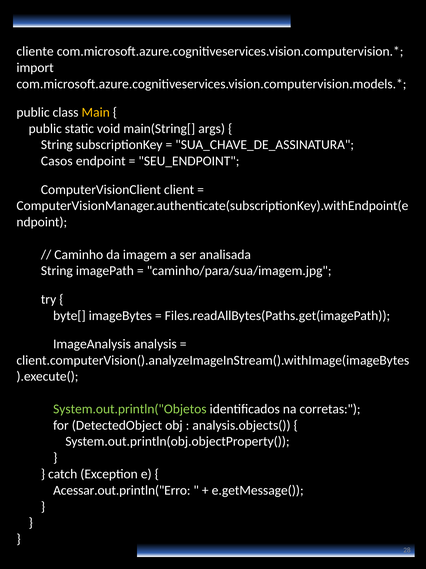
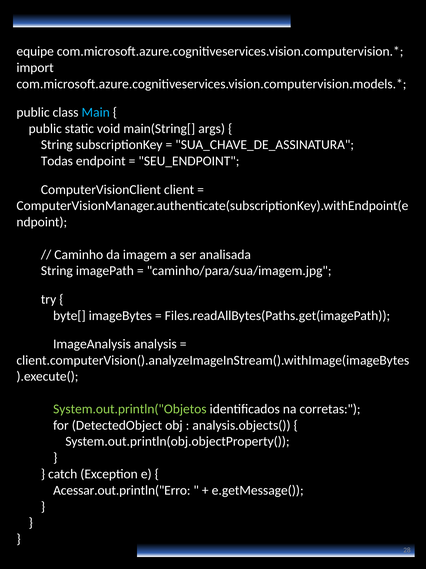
cliente: cliente -> equipe
Main colour: yellow -> light blue
Casos: Casos -> Todas
